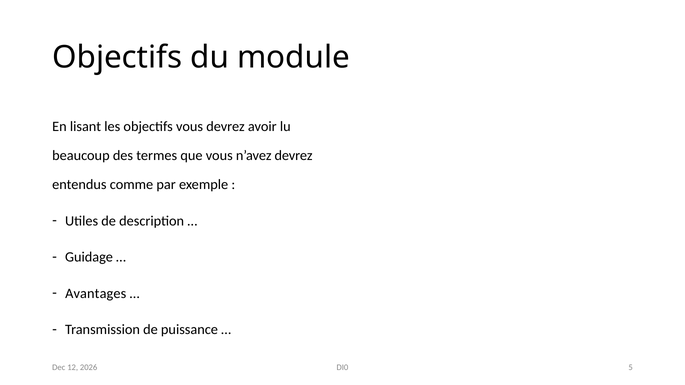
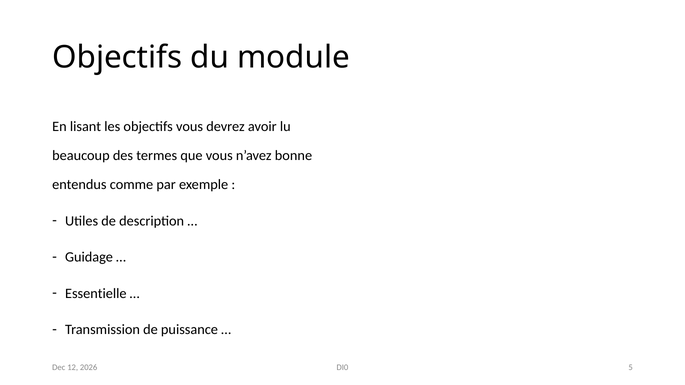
n’avez devrez: devrez -> bonne
Avantages: Avantages -> Essentielle
